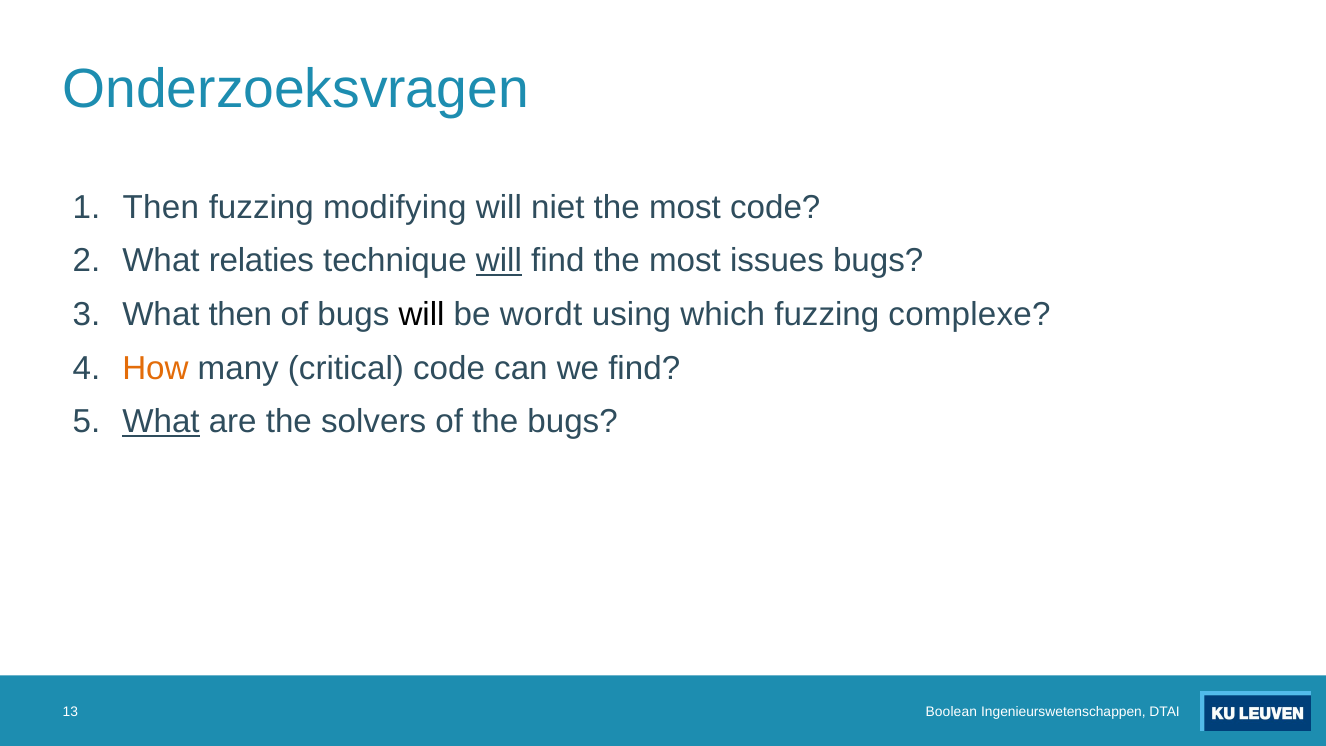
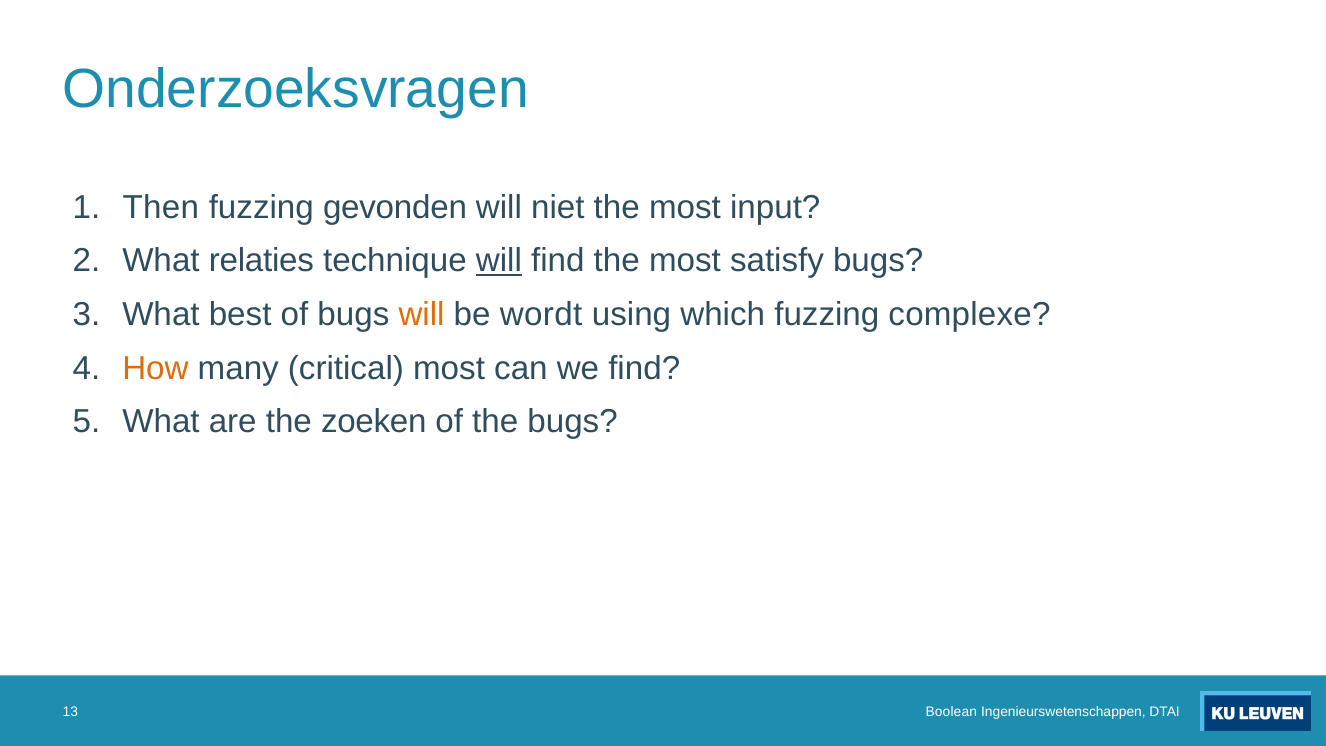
modifying: modifying -> gevonden
most code: code -> input
issues: issues -> satisfy
What then: then -> best
will at (422, 314) colour: black -> orange
critical code: code -> most
What at (161, 422) underline: present -> none
solvers: solvers -> zoeken
